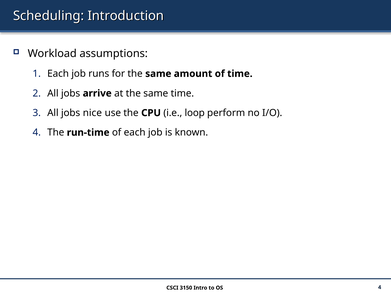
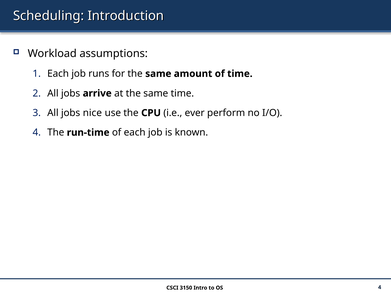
loop: loop -> ever
